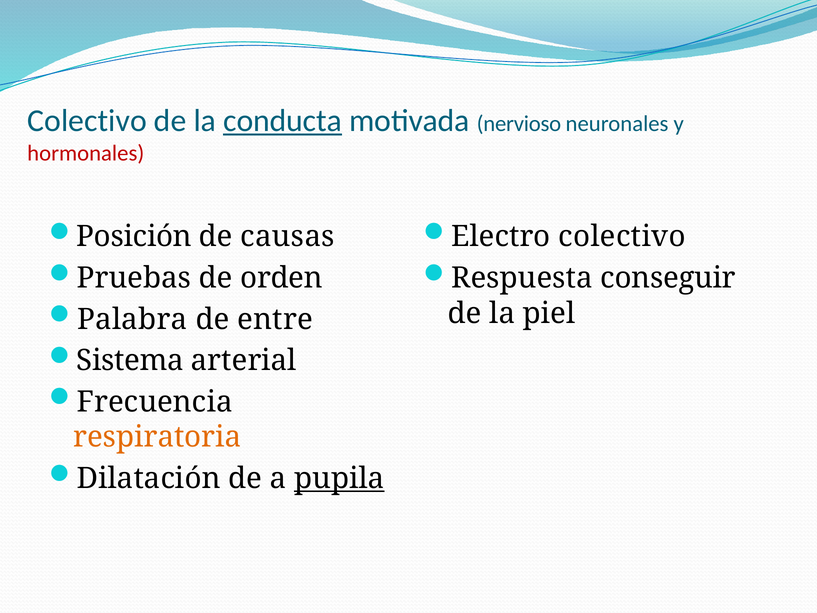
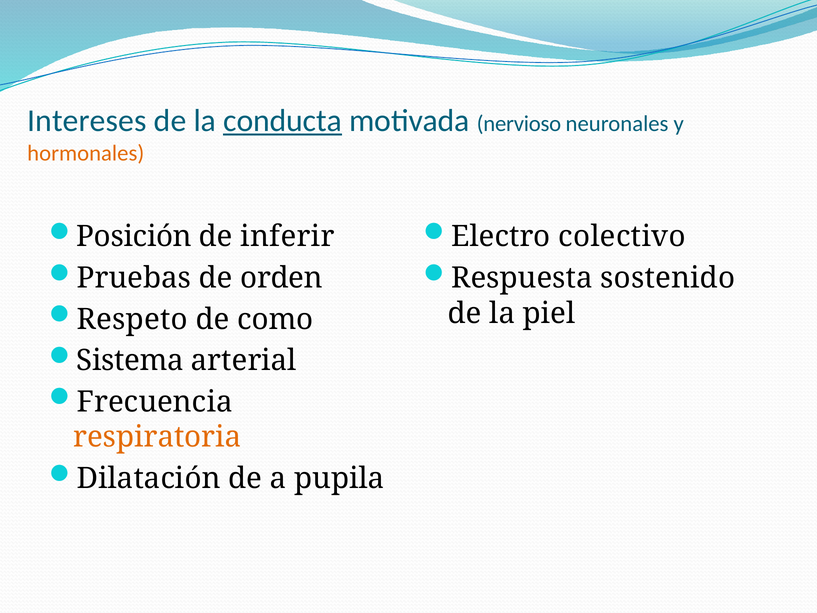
Colectivo at (87, 121): Colectivo -> Intereses
hormonales colour: red -> orange
causas: causas -> inferir
conseguir: conseguir -> sostenido
Palabra: Palabra -> Respeto
entre: entre -> como
pupila underline: present -> none
